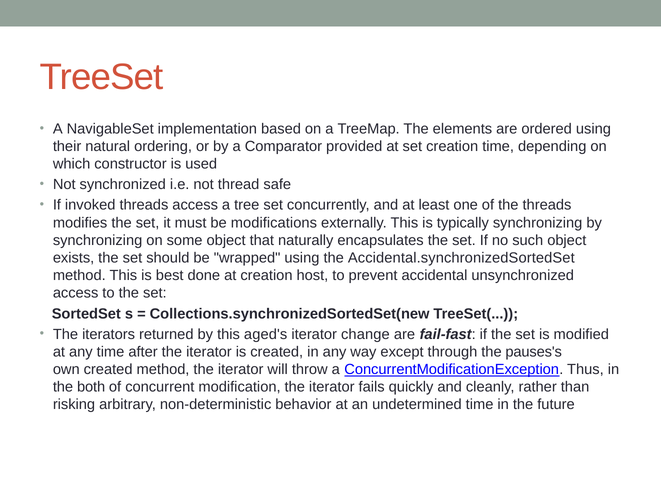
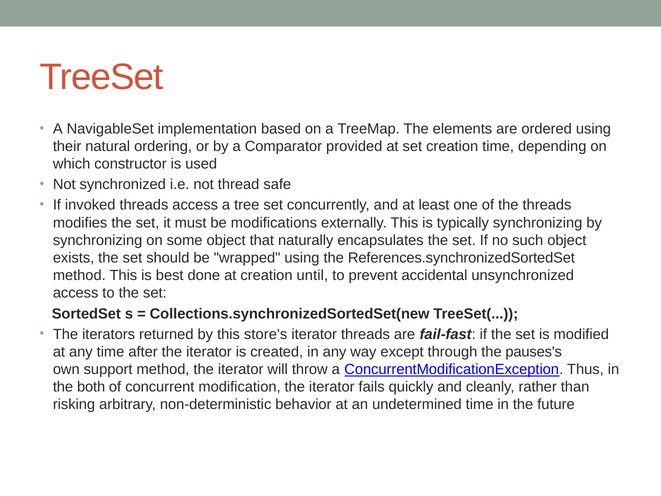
Accidental.synchronizedSortedSet: Accidental.synchronizedSortedSet -> References.synchronizedSortedSet
host: host -> until
aged's: aged's -> store's
iterator change: change -> threads
own created: created -> support
